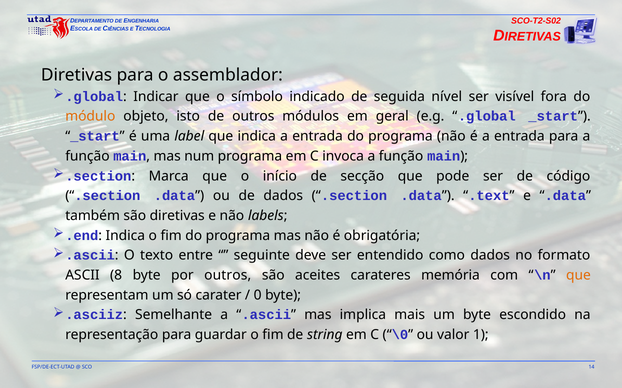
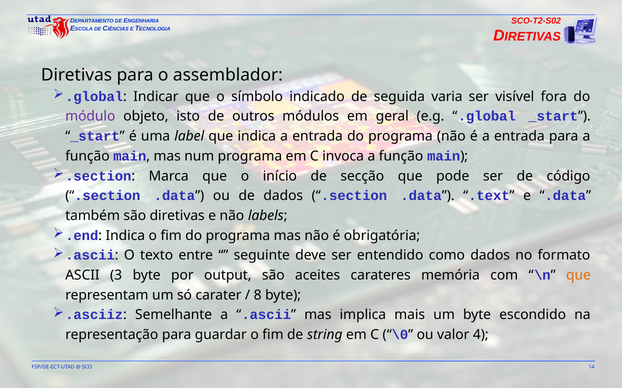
nível: nível -> varia
módulo colour: orange -> purple
8: 8 -> 3
por outros: outros -> output
0: 0 -> 8
1: 1 -> 4
